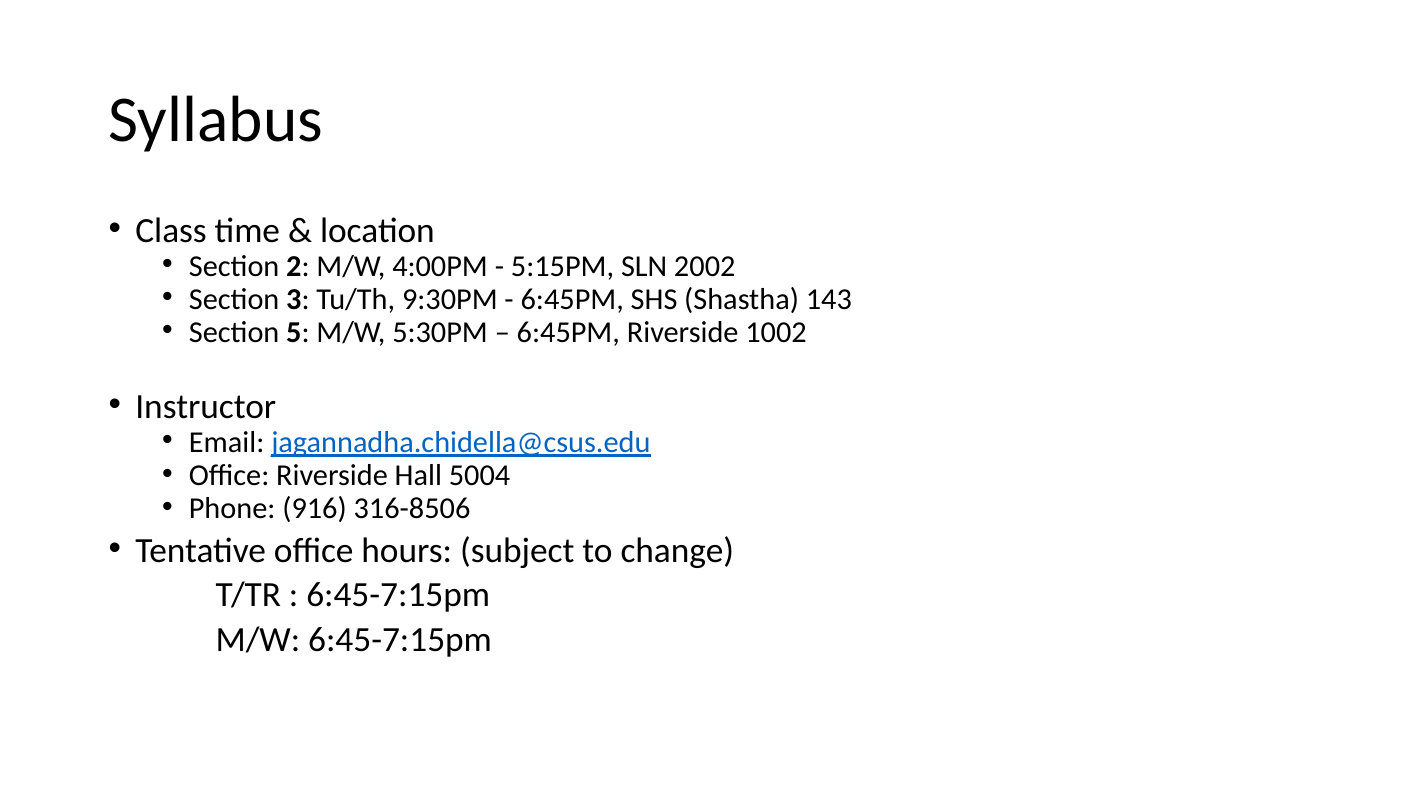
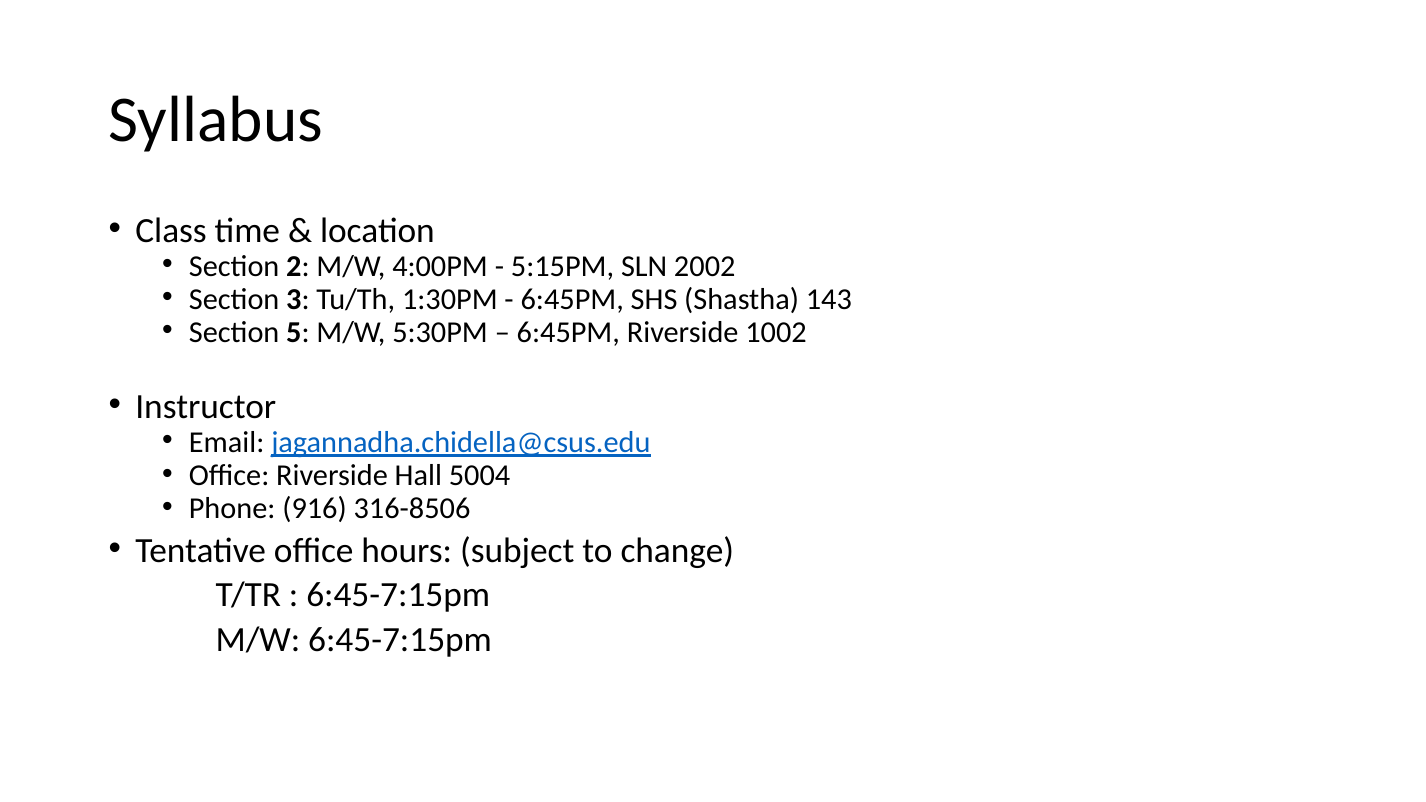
9:30PM: 9:30PM -> 1:30PM
